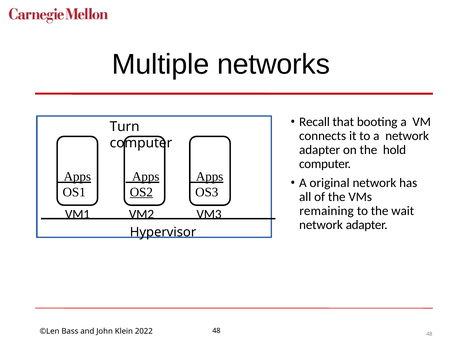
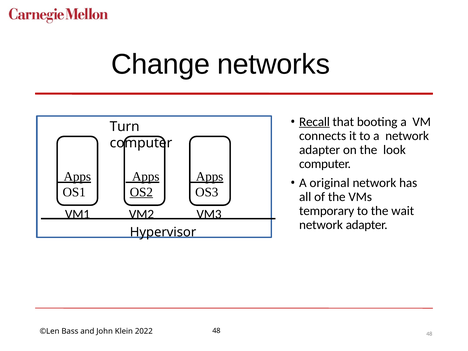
Multiple: Multiple -> Change
Recall underline: none -> present
hold: hold -> look
remaining: remaining -> temporary
